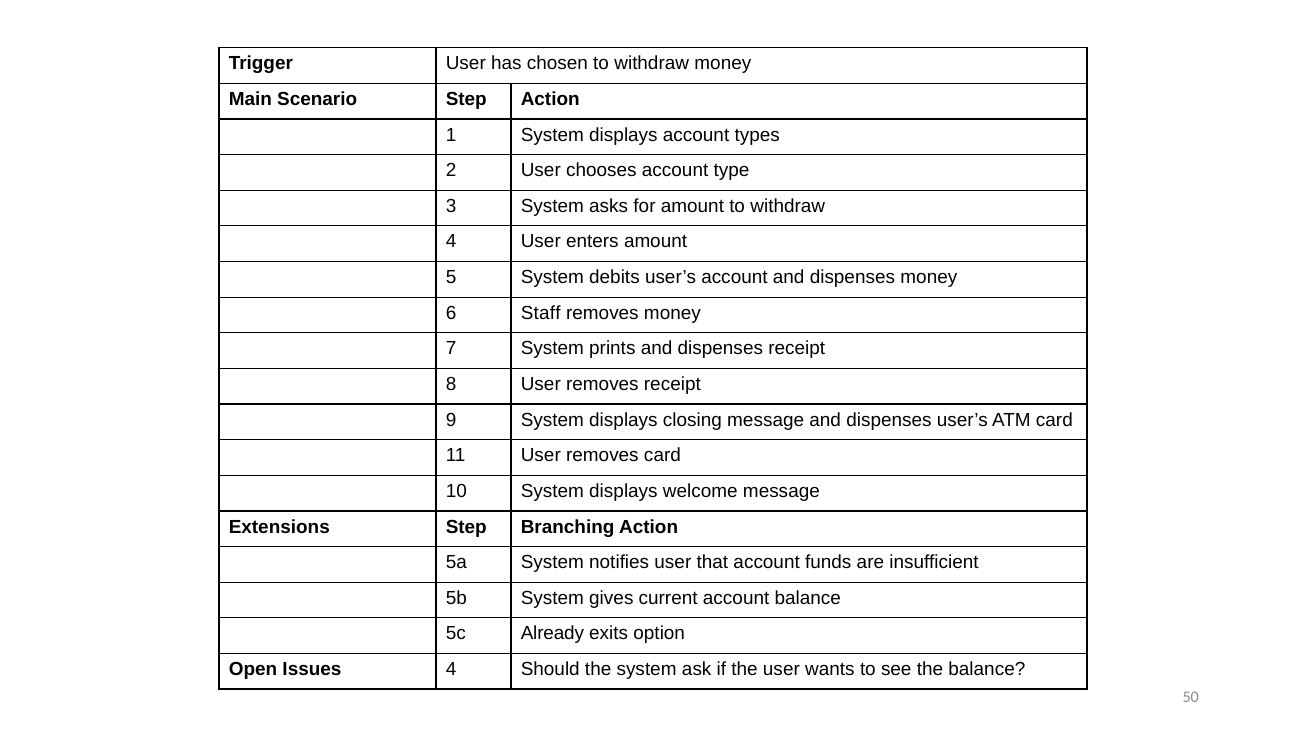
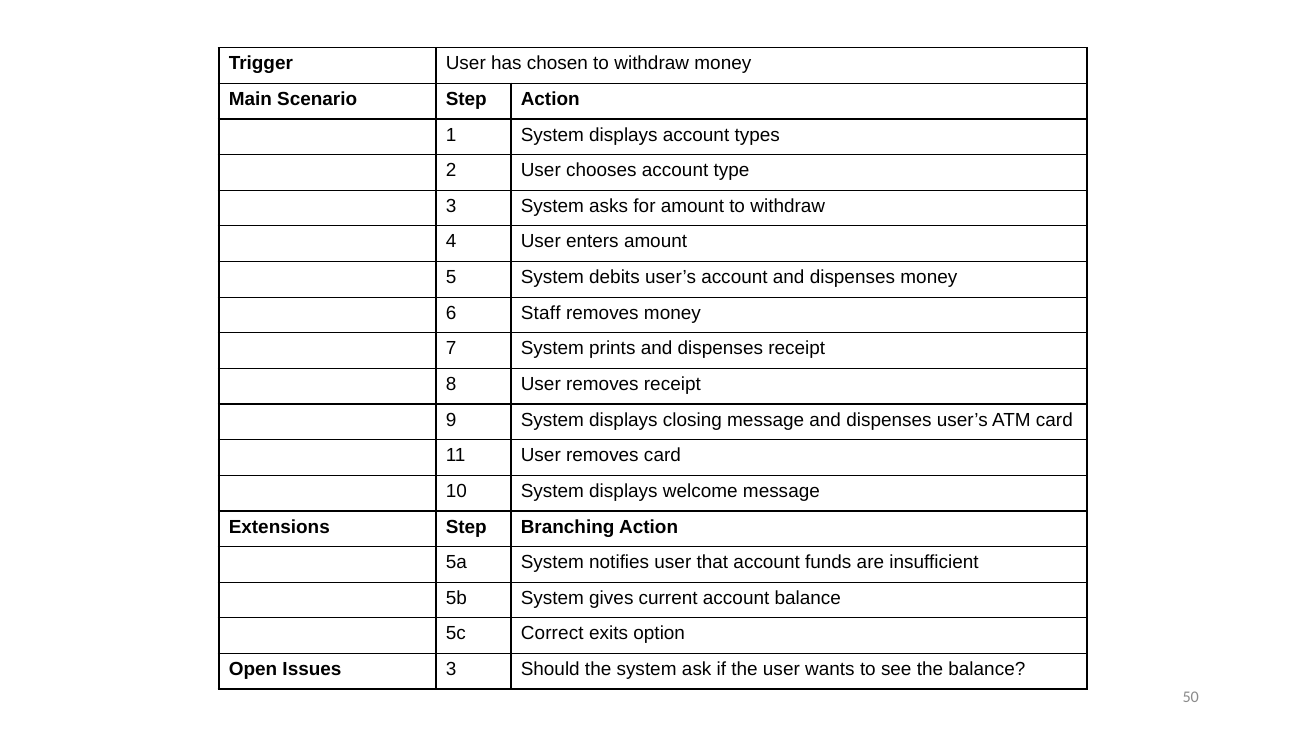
Already: Already -> Correct
Issues 4: 4 -> 3
